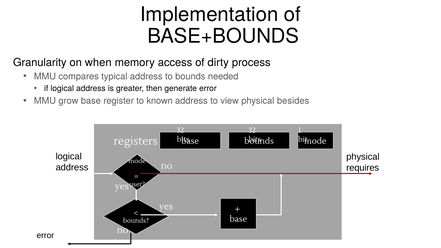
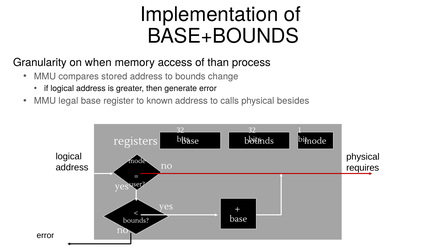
dirty: dirty -> than
typical: typical -> stored
needed: needed -> change
grow: grow -> legal
view: view -> calls
